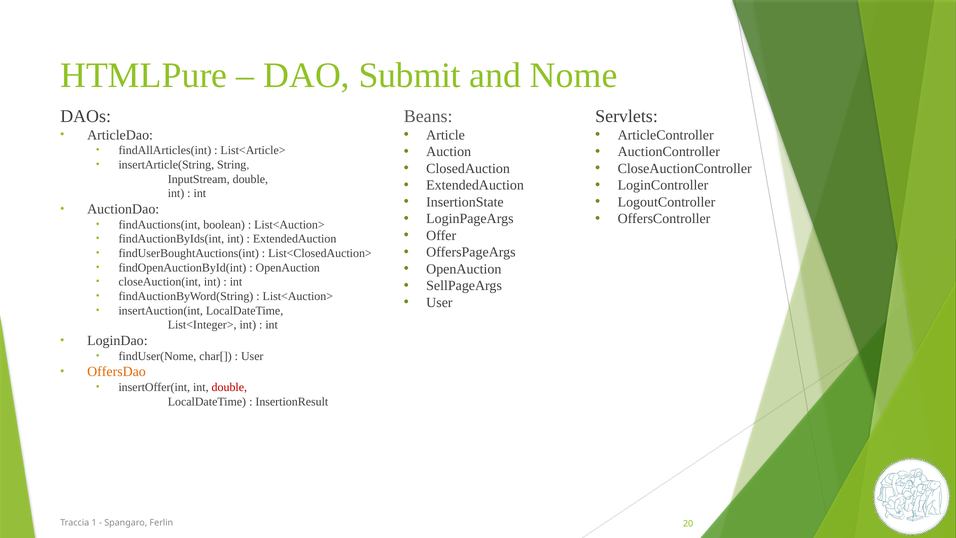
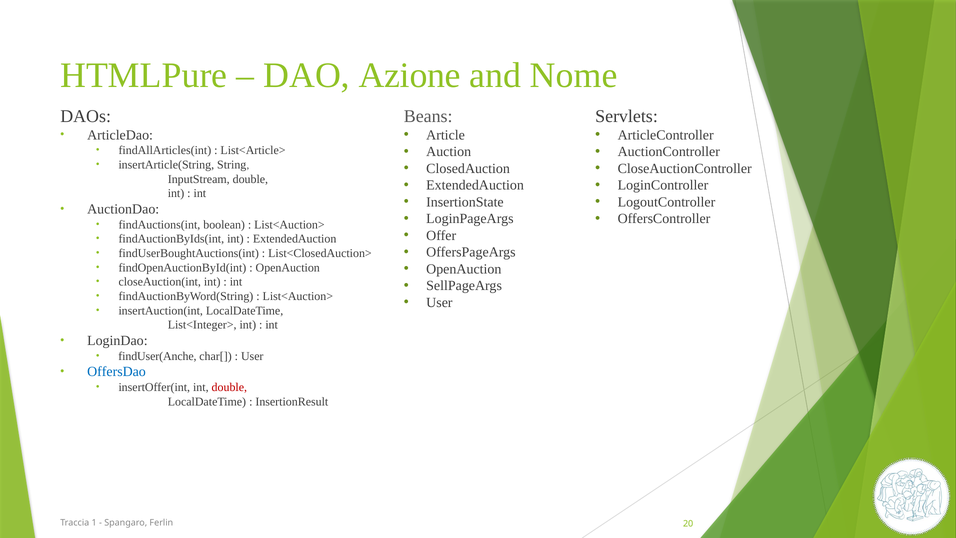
Submit: Submit -> Azione
findUser(Nome: findUser(Nome -> findUser(Anche
OffersDao colour: orange -> blue
